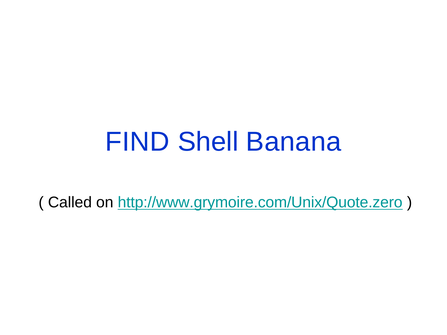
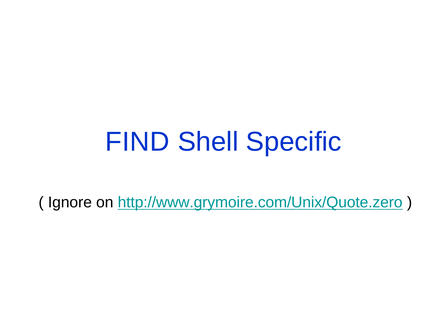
Banana: Banana -> Specific
Called: Called -> Ignore
